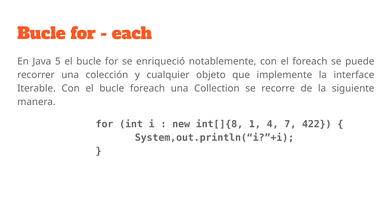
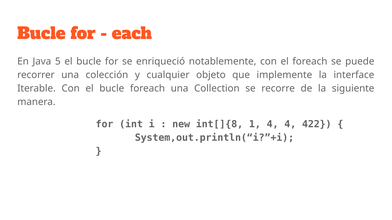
4 7: 7 -> 4
